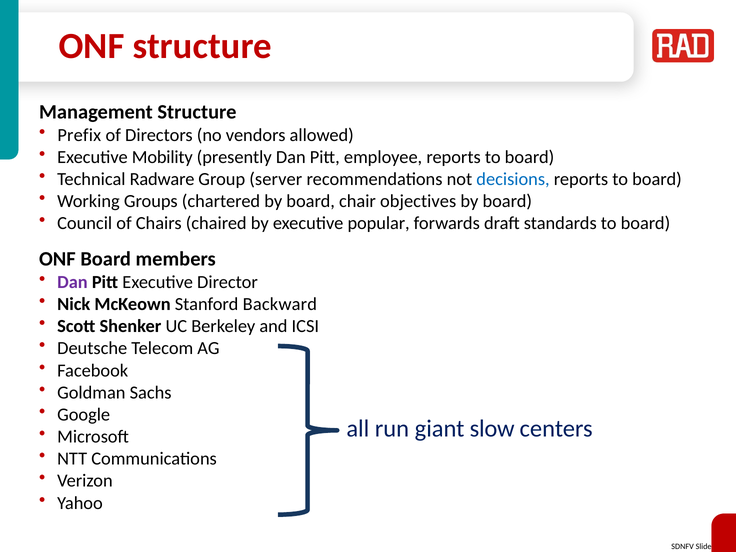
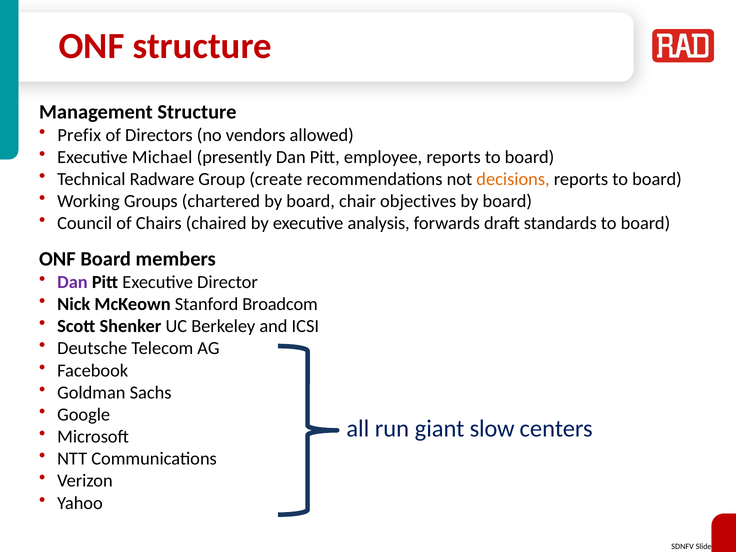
Mobility: Mobility -> Michael
server: server -> create
decisions colour: blue -> orange
popular: popular -> analysis
Backward: Backward -> Broadcom
